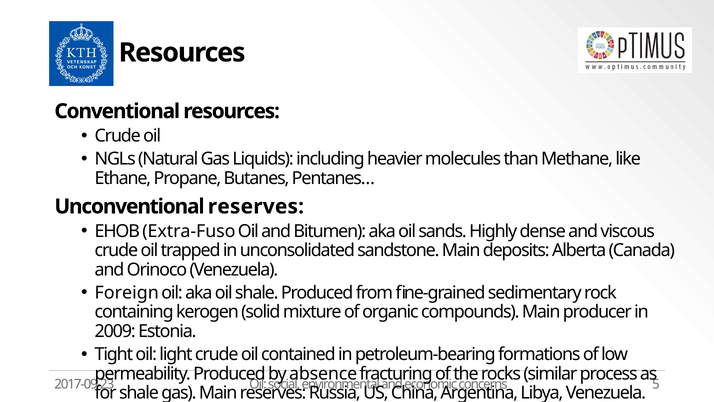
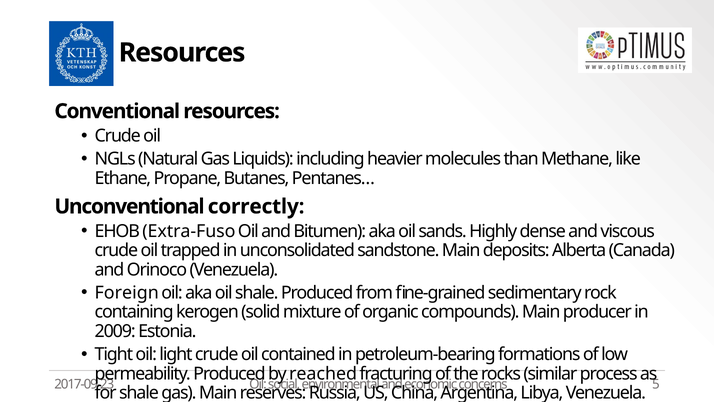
Unconventional reserves: reserves -> correctly
absence: absence -> reached
